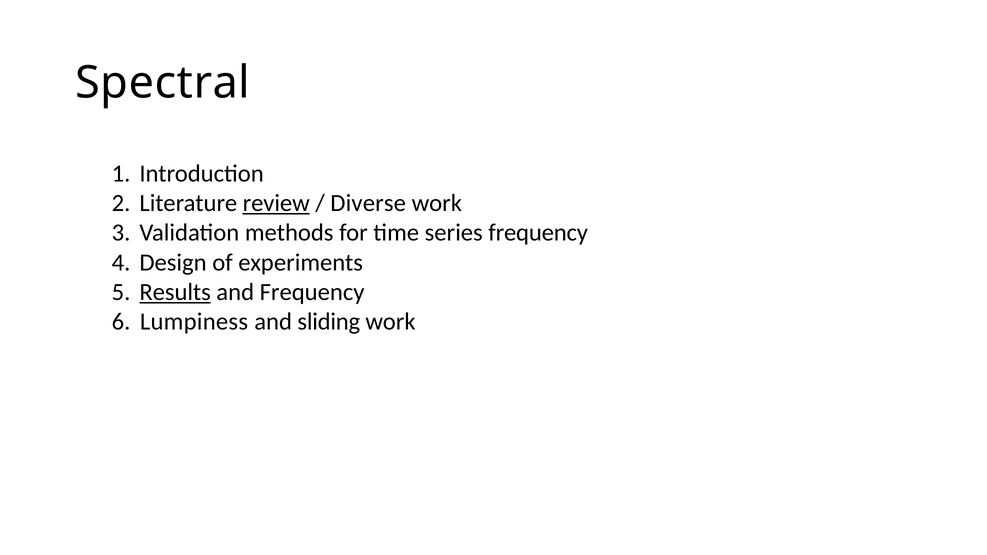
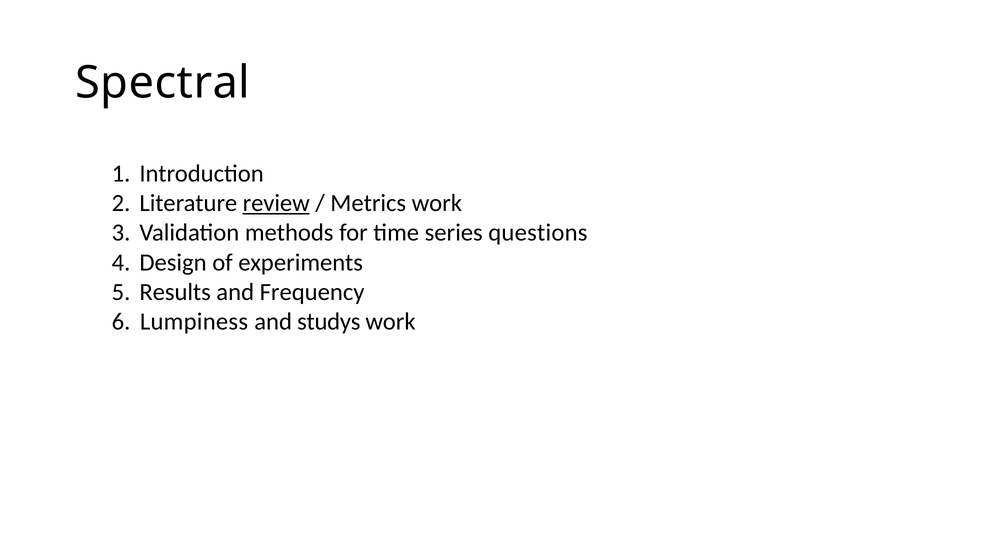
Diverse: Diverse -> Metrics
series frequency: frequency -> questions
Results underline: present -> none
sliding: sliding -> studys
